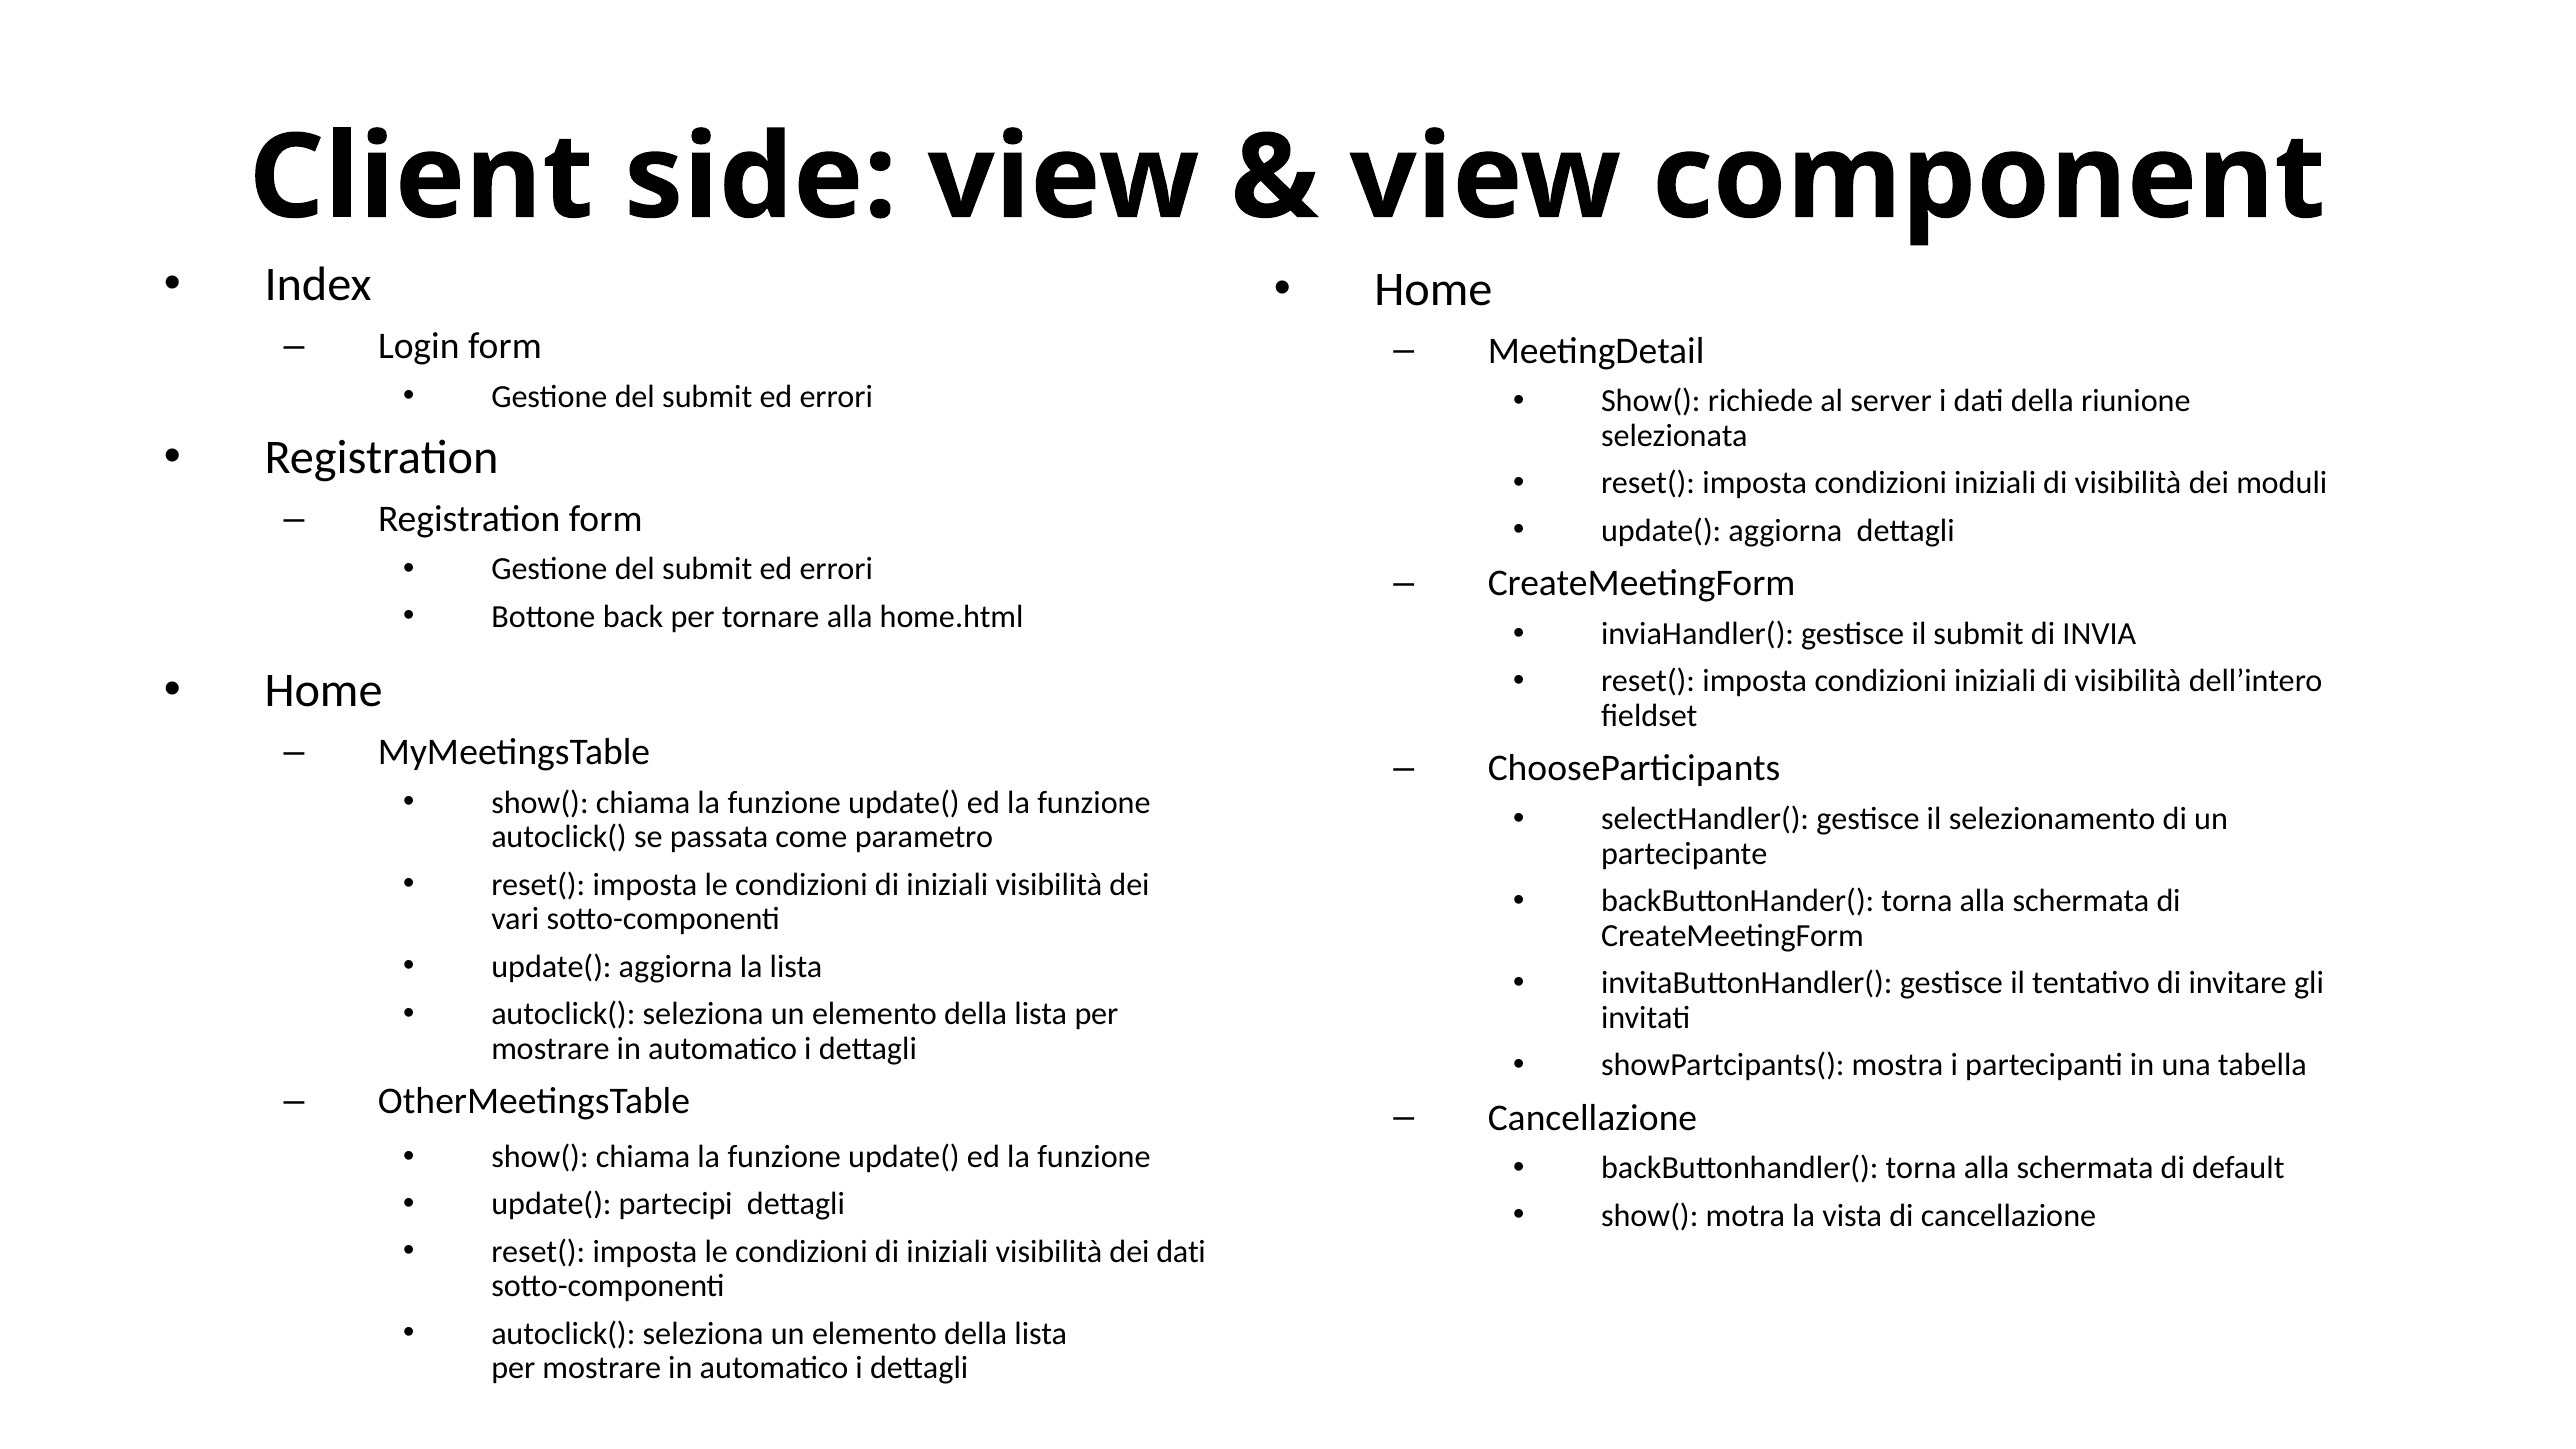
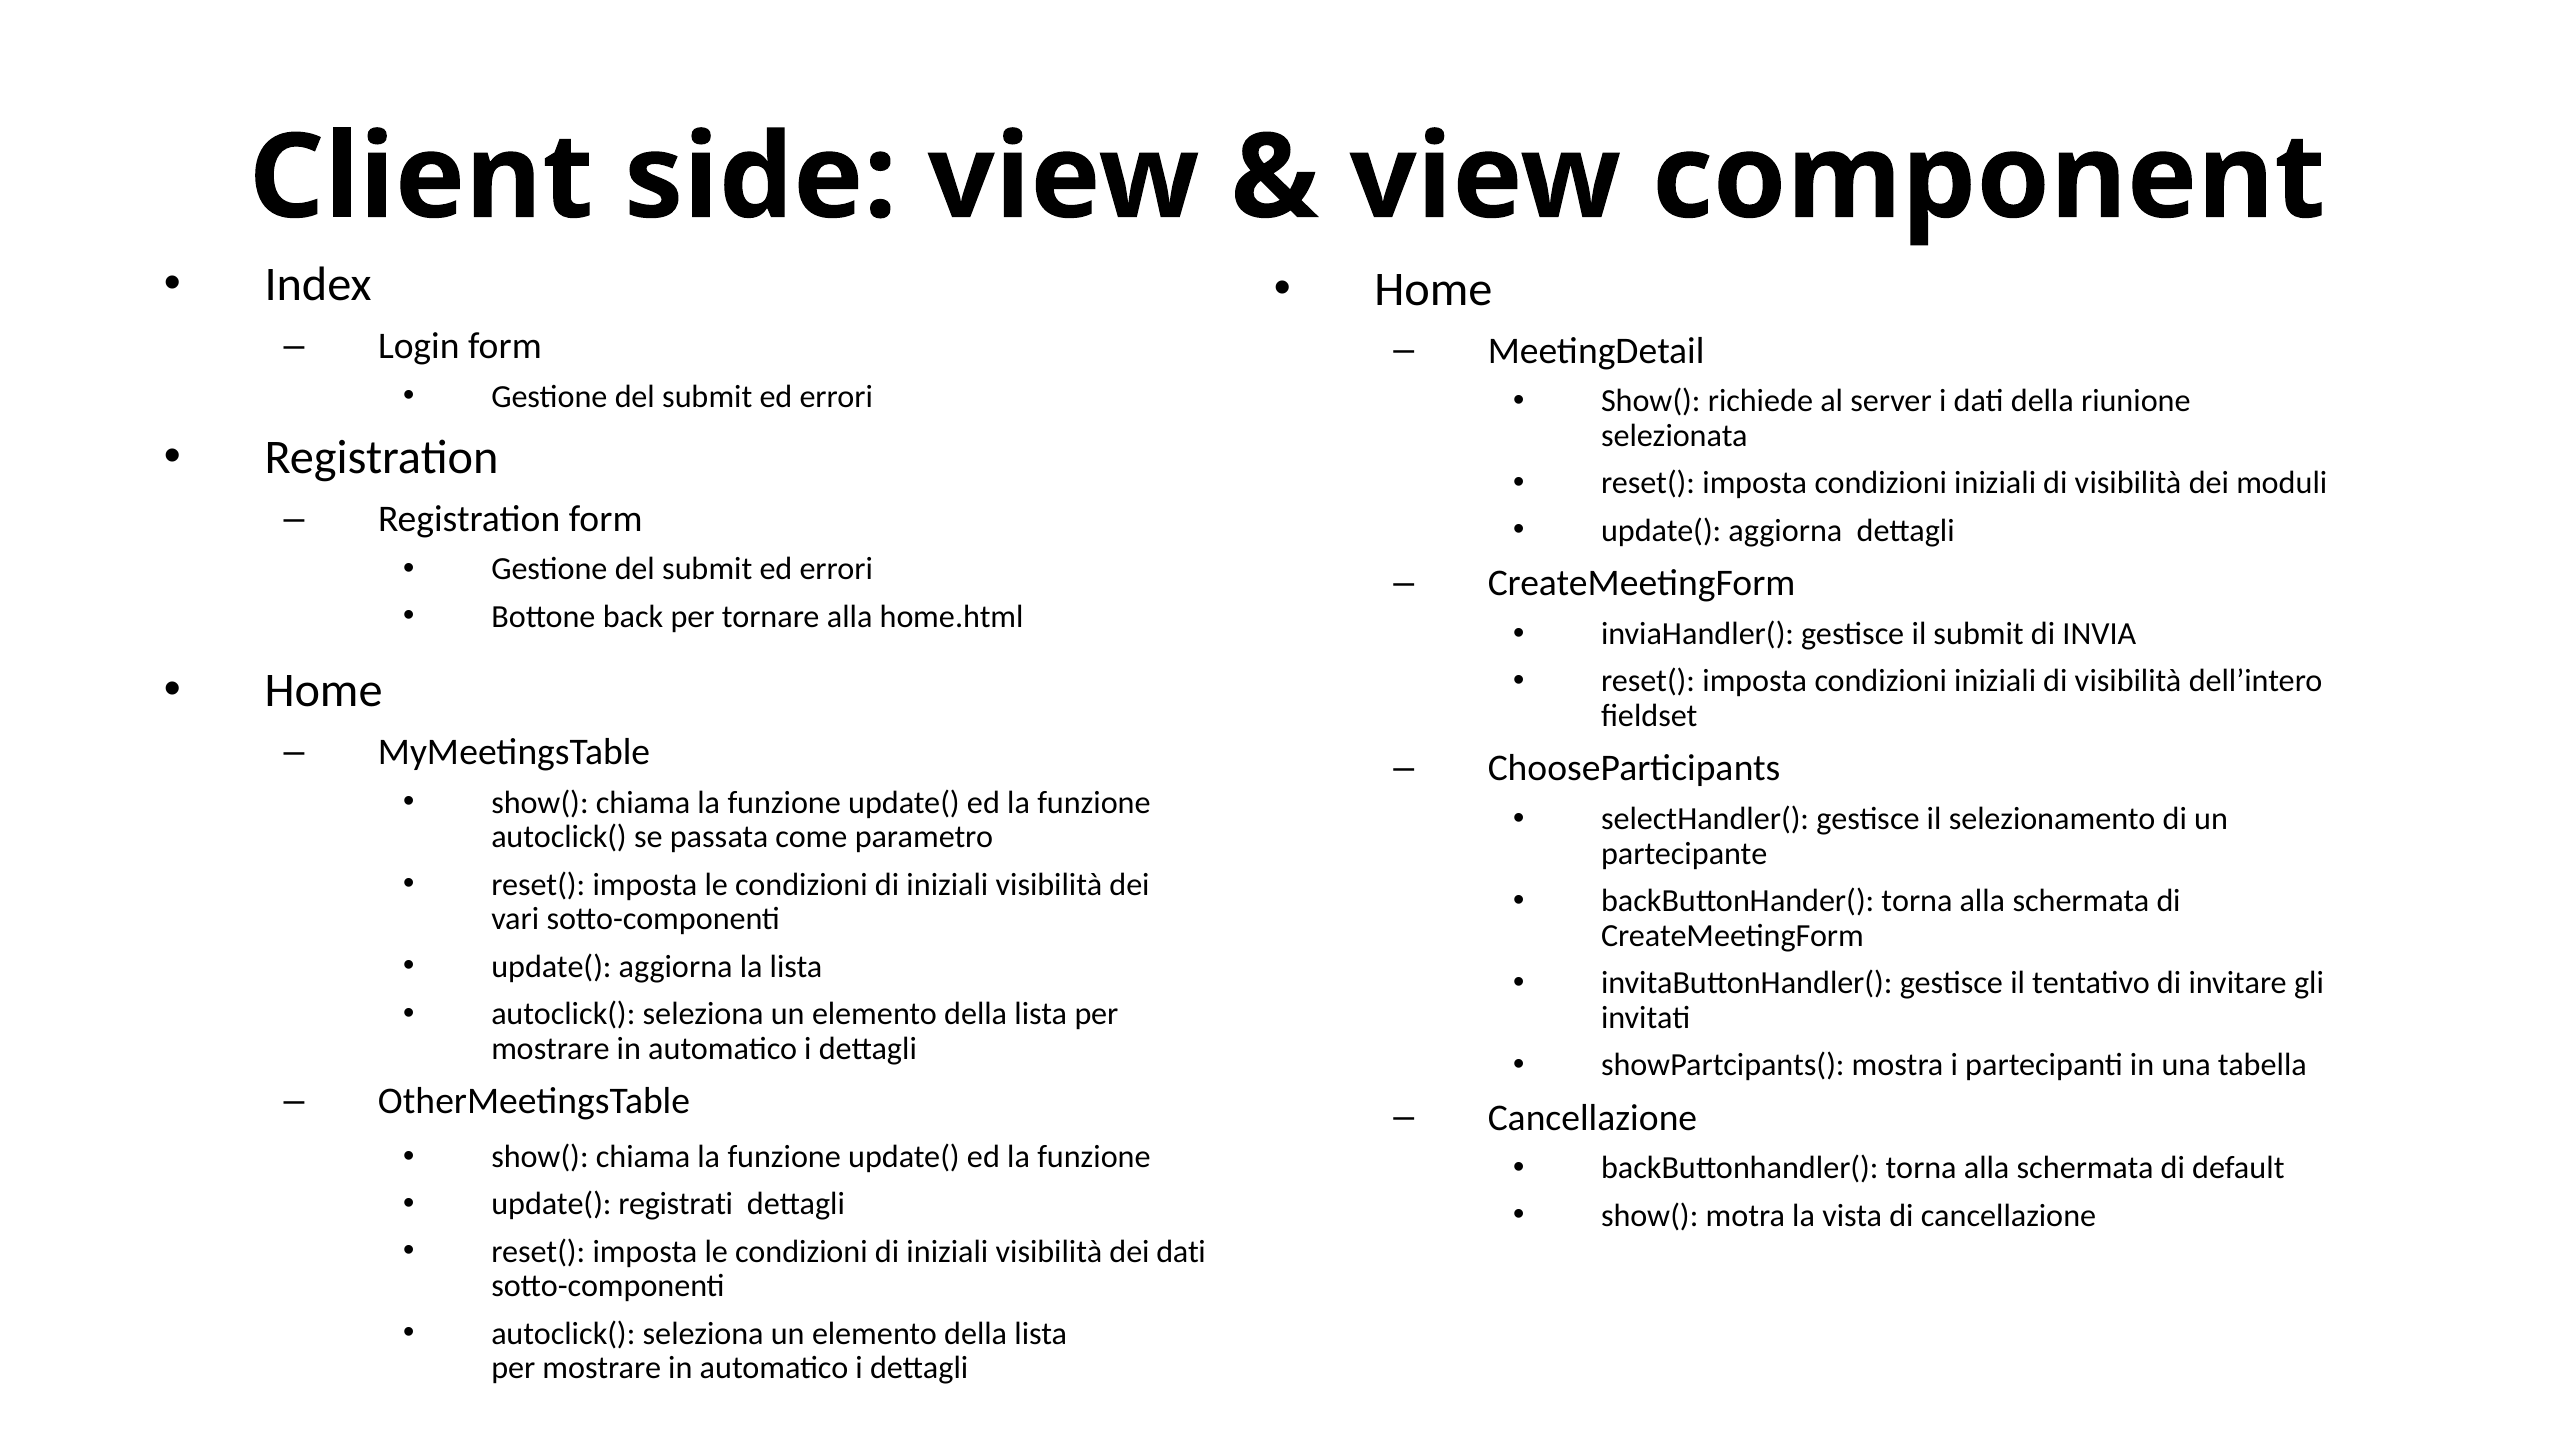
partecipi: partecipi -> registrati
